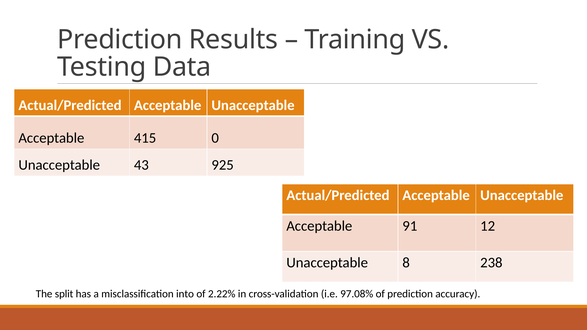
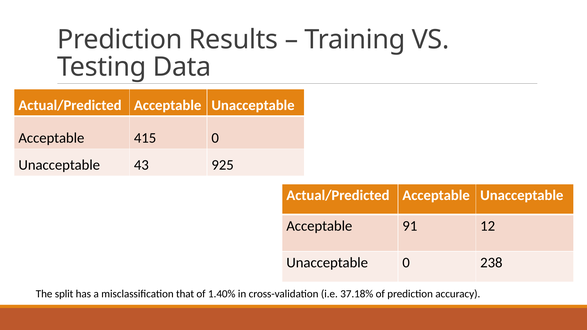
Unacceptable 8: 8 -> 0
into: into -> that
2.22%: 2.22% -> 1.40%
97.08%: 97.08% -> 37.18%
